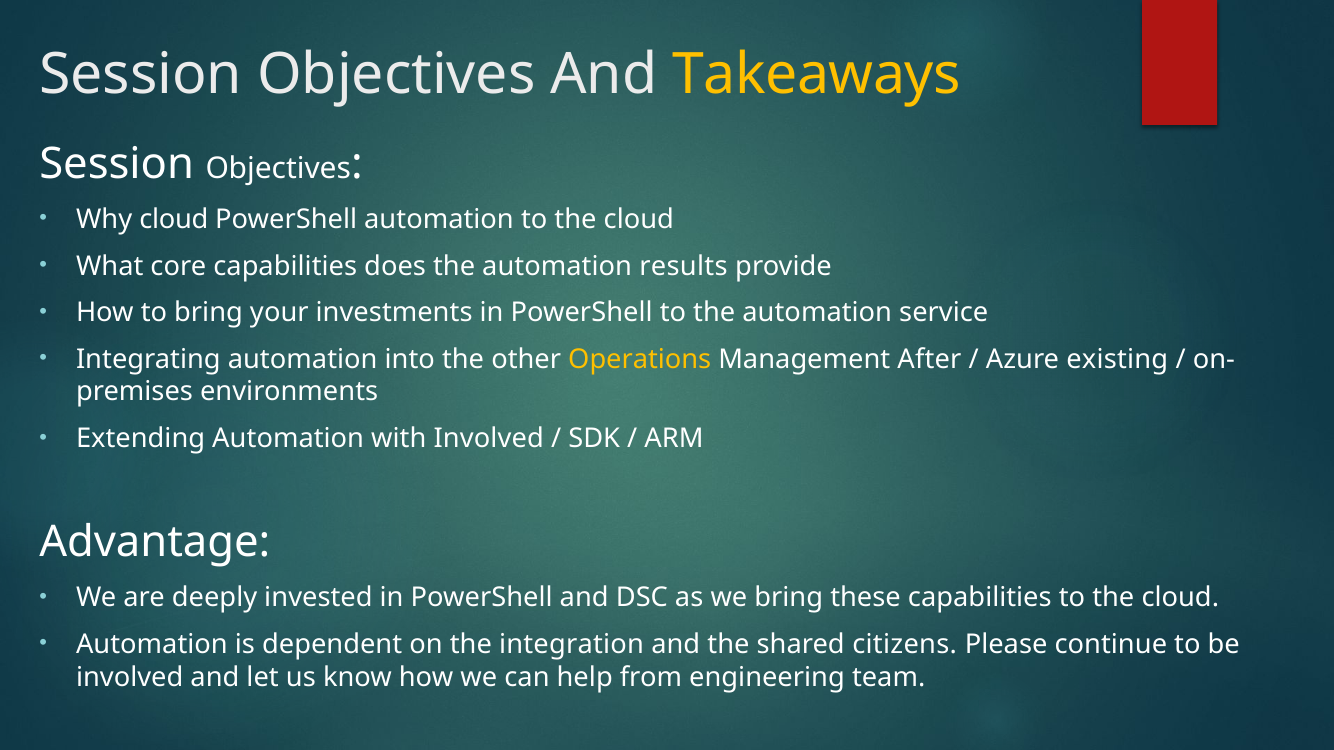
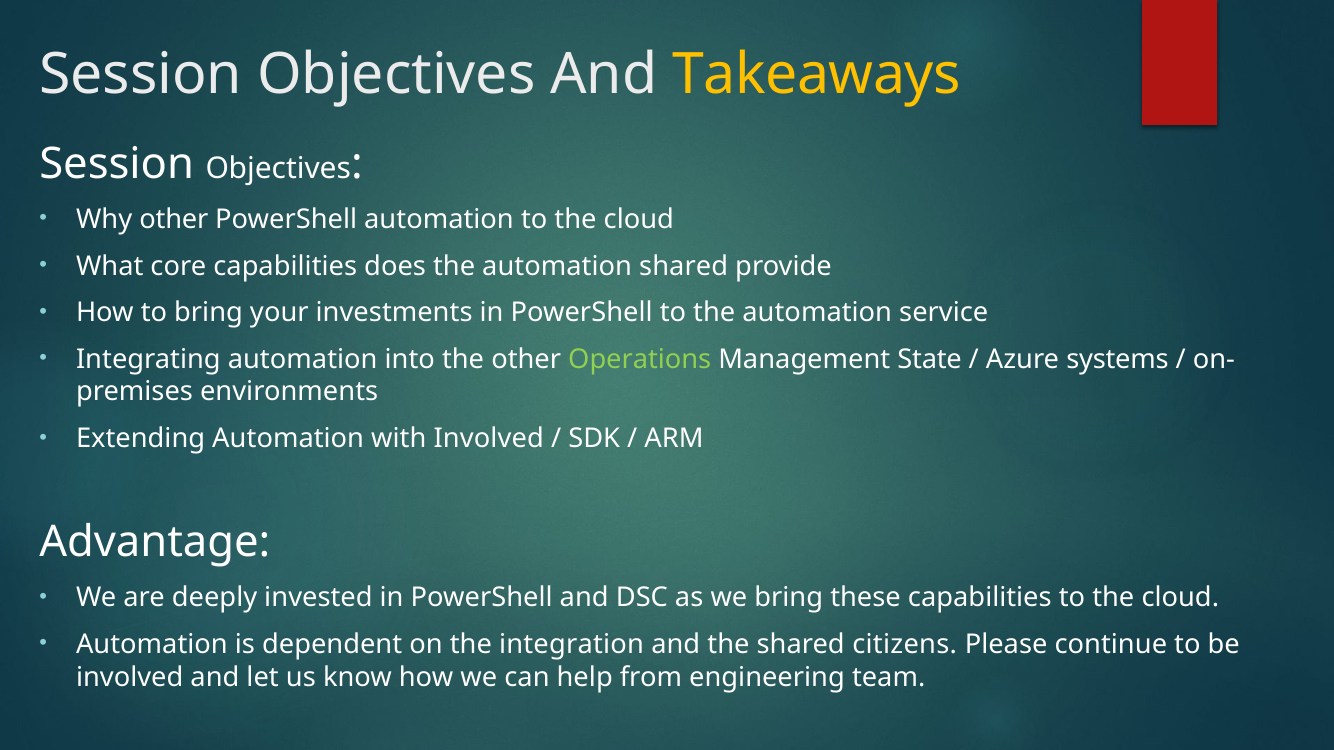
Why cloud: cloud -> other
automation results: results -> shared
Operations colour: yellow -> light green
After: After -> State
existing: existing -> systems
